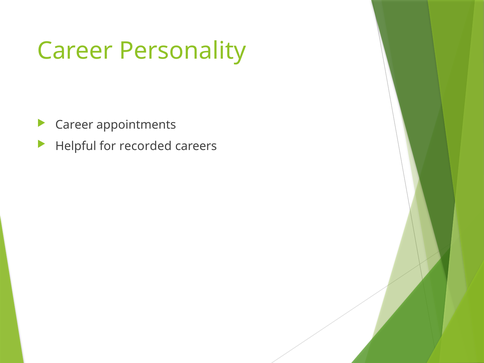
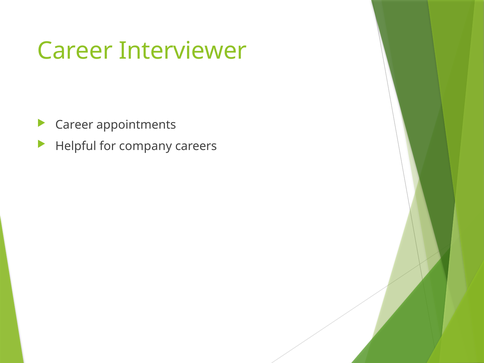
Personality: Personality -> Interviewer
recorded: recorded -> company
